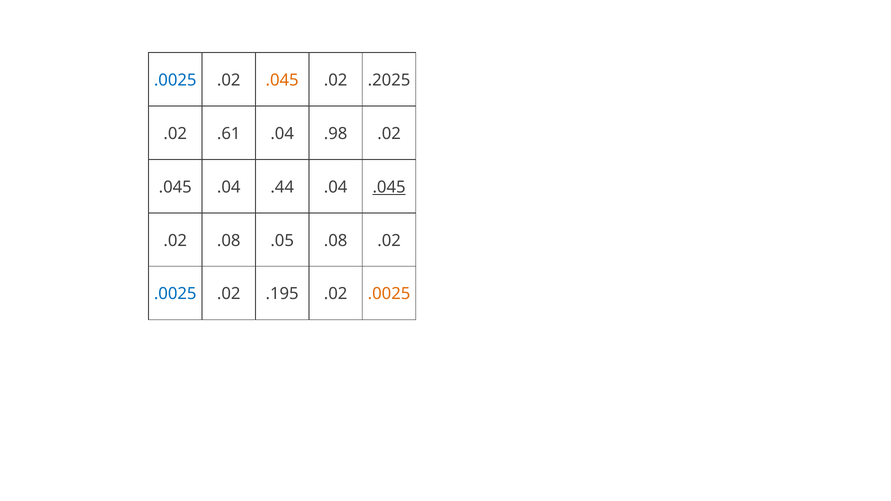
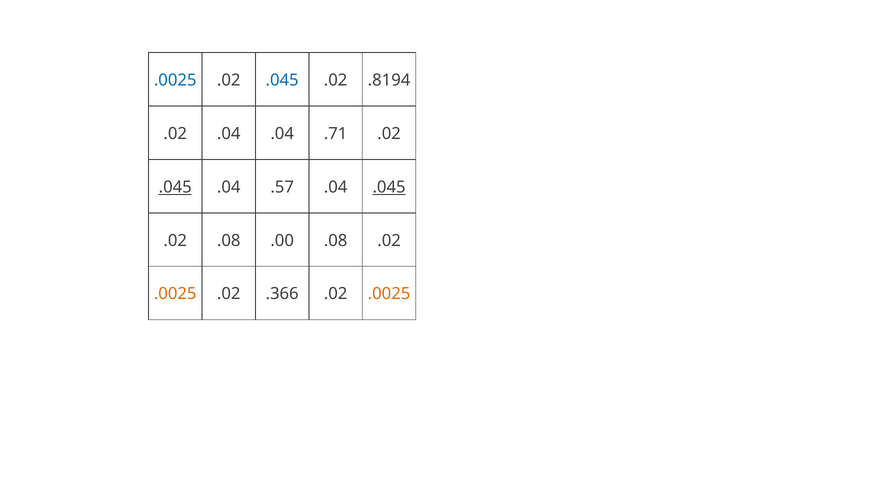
.045 at (282, 80) colour: orange -> blue
.2025: .2025 -> .8194
.02 .61: .61 -> .04
.98: .98 -> .71
.045 at (175, 187) underline: none -> present
.44: .44 -> .57
.05: .05 -> .00
.0025 at (175, 294) colour: blue -> orange
.195: .195 -> .366
